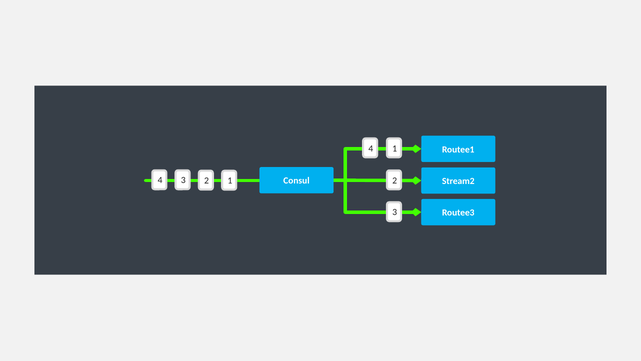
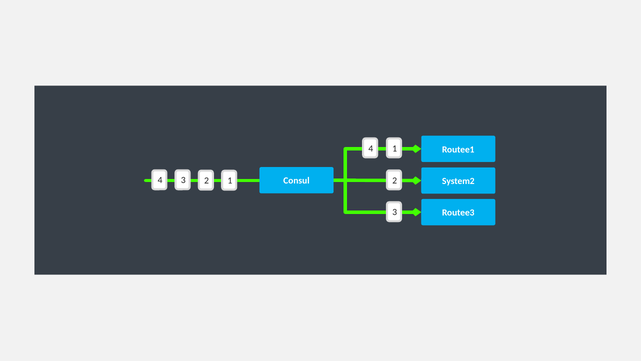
Stream2: Stream2 -> System2
